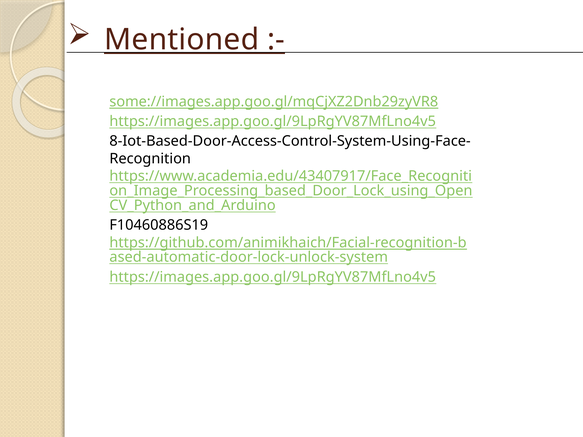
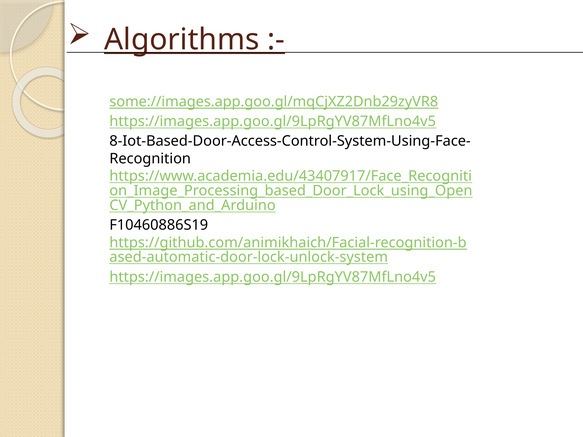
Mentioned: Mentioned -> Algorithms
